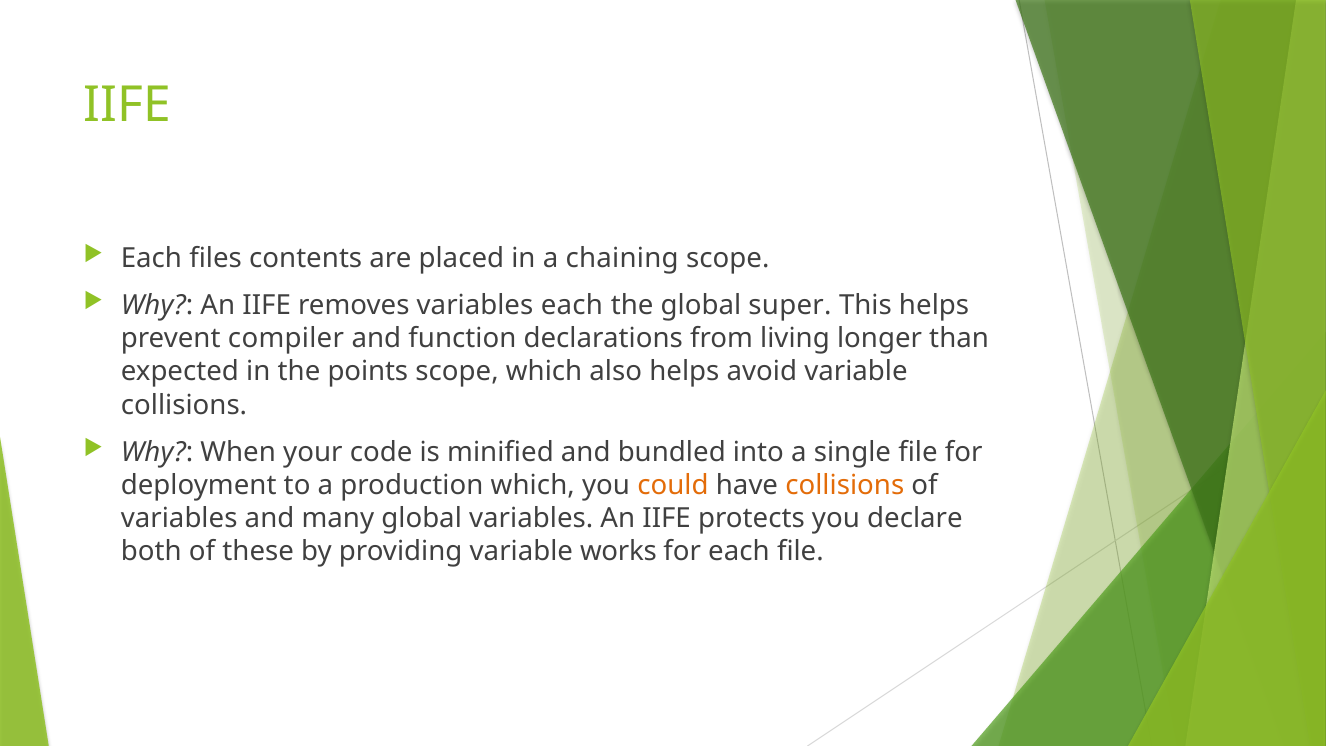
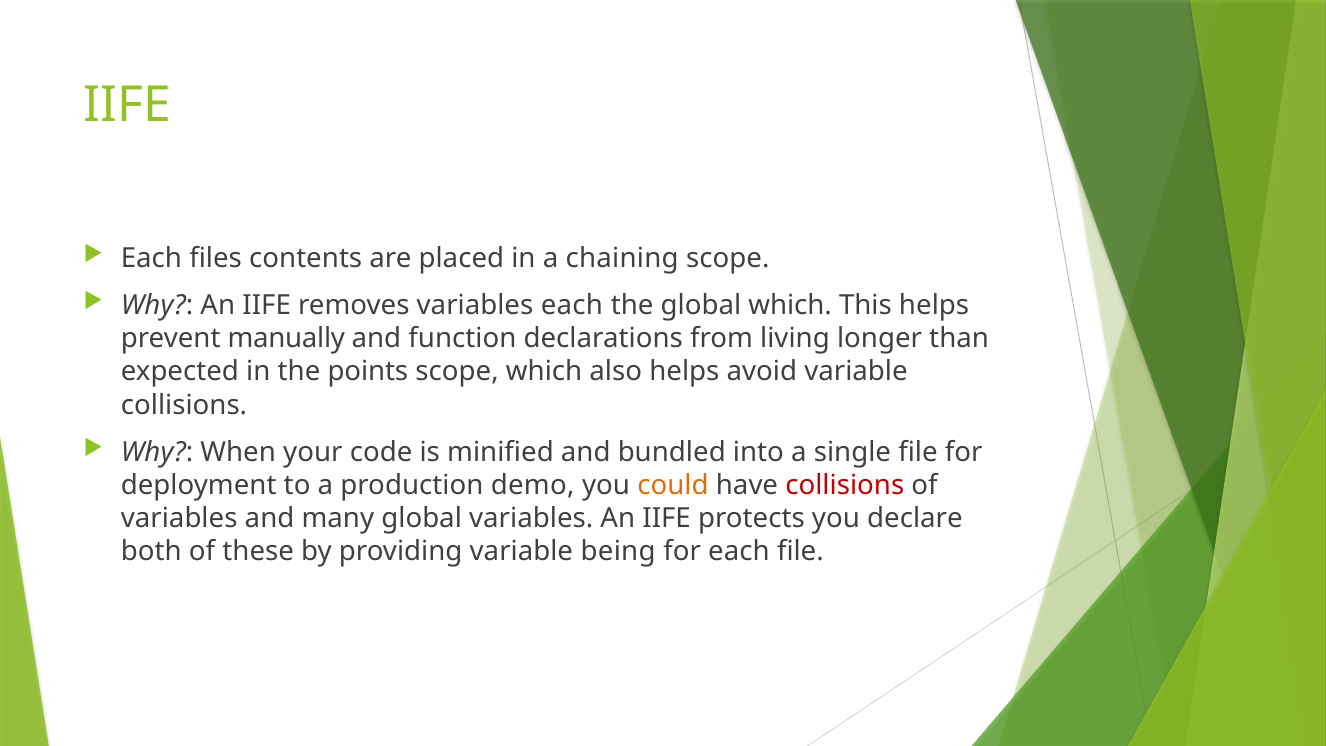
global super: super -> which
compiler: compiler -> manually
production which: which -> demo
collisions at (845, 485) colour: orange -> red
works: works -> being
